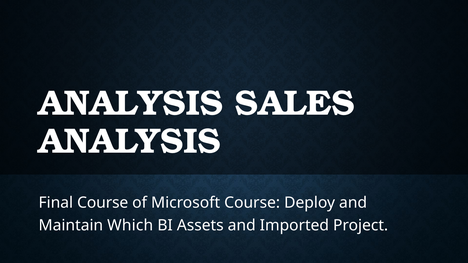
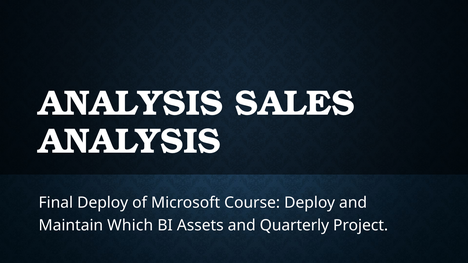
Final Course: Course -> Deploy
Imported: Imported -> Quarterly
